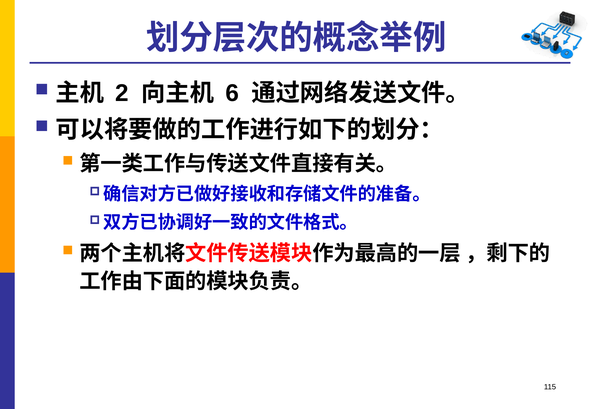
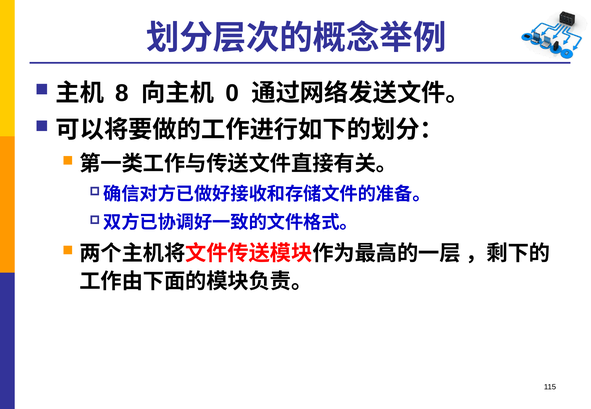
2: 2 -> 8
6: 6 -> 0
